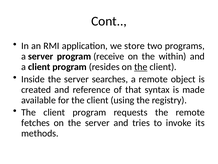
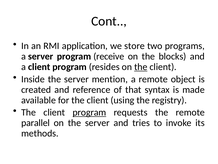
within: within -> blocks
searches: searches -> mention
program at (89, 112) underline: none -> present
fetches: fetches -> parallel
